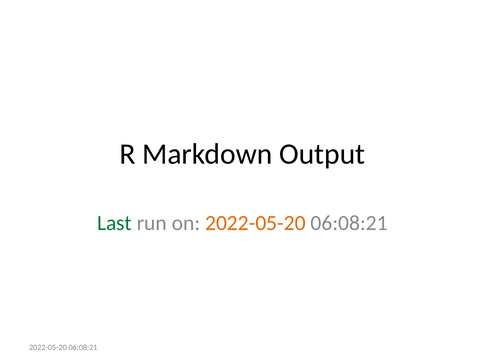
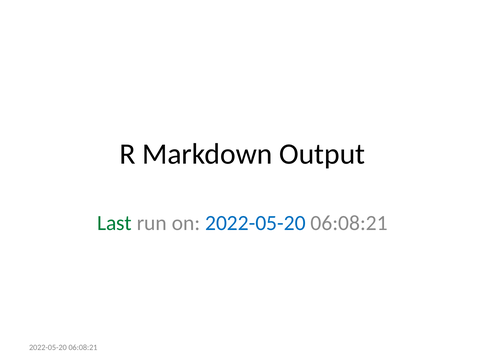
2022-05-20 at (255, 223) colour: orange -> blue
